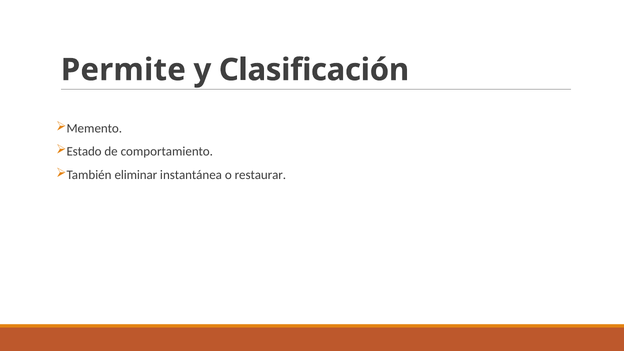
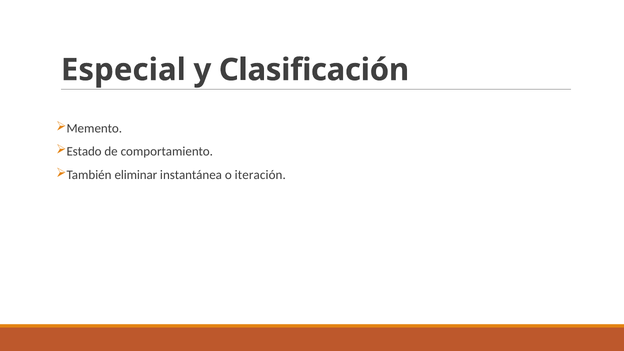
Permite: Permite -> Especial
restaurar: restaurar -> iteración
